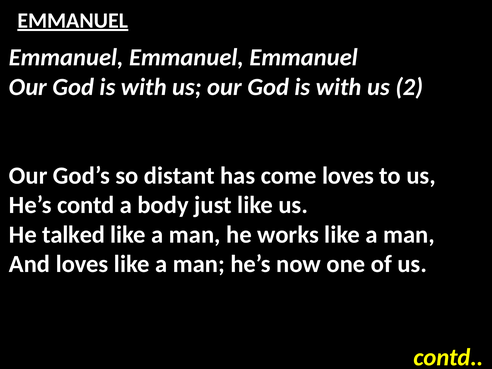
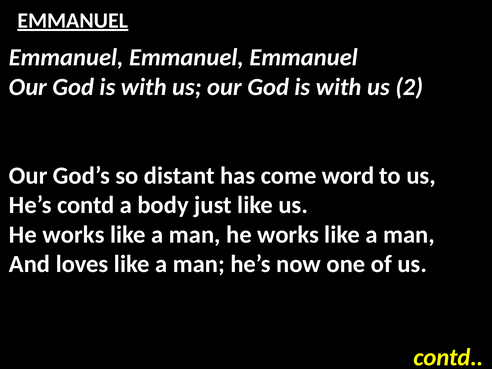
come loves: loves -> word
talked at (74, 235): talked -> works
